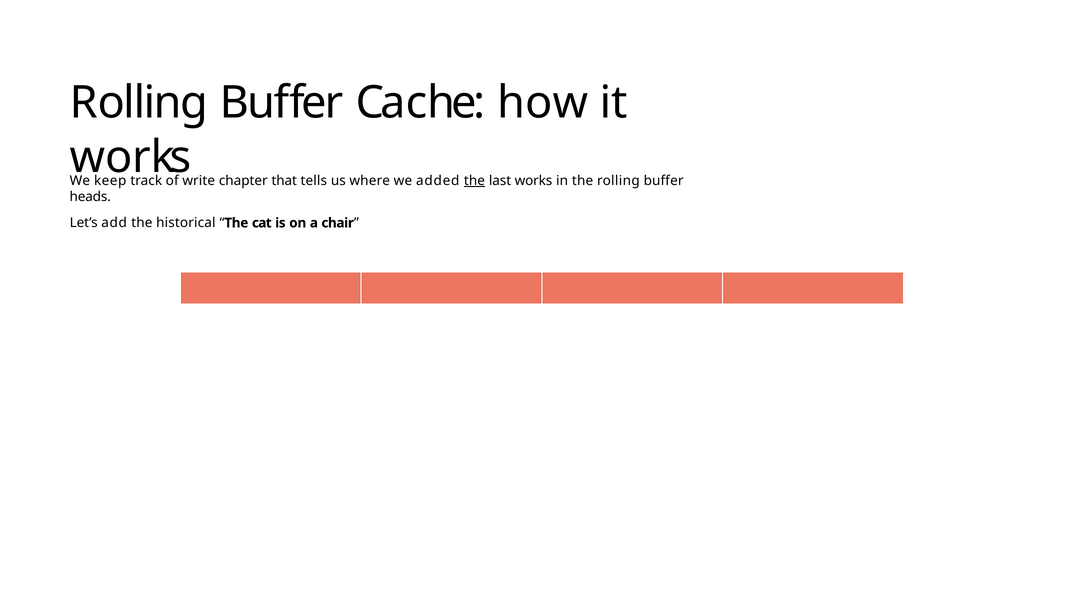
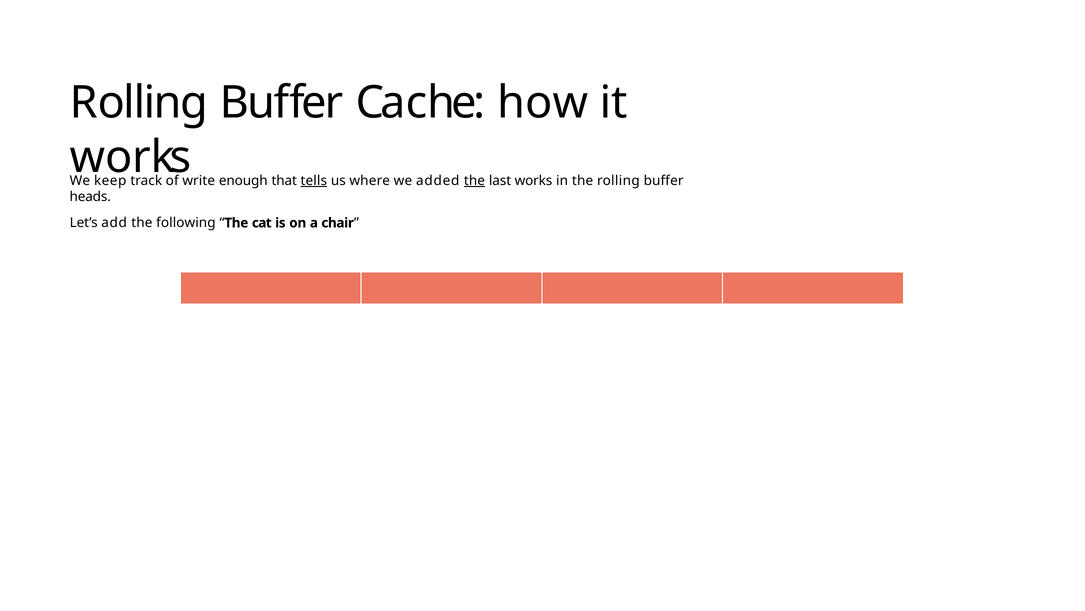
chapter: chapter -> enough
tells underline: none -> present
historical: historical -> following
